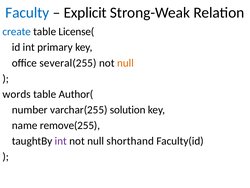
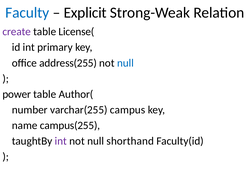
create colour: blue -> purple
several(255: several(255 -> address(255
null at (126, 63) colour: orange -> blue
words: words -> power
solution: solution -> campus
remove(255: remove(255 -> campus(255
